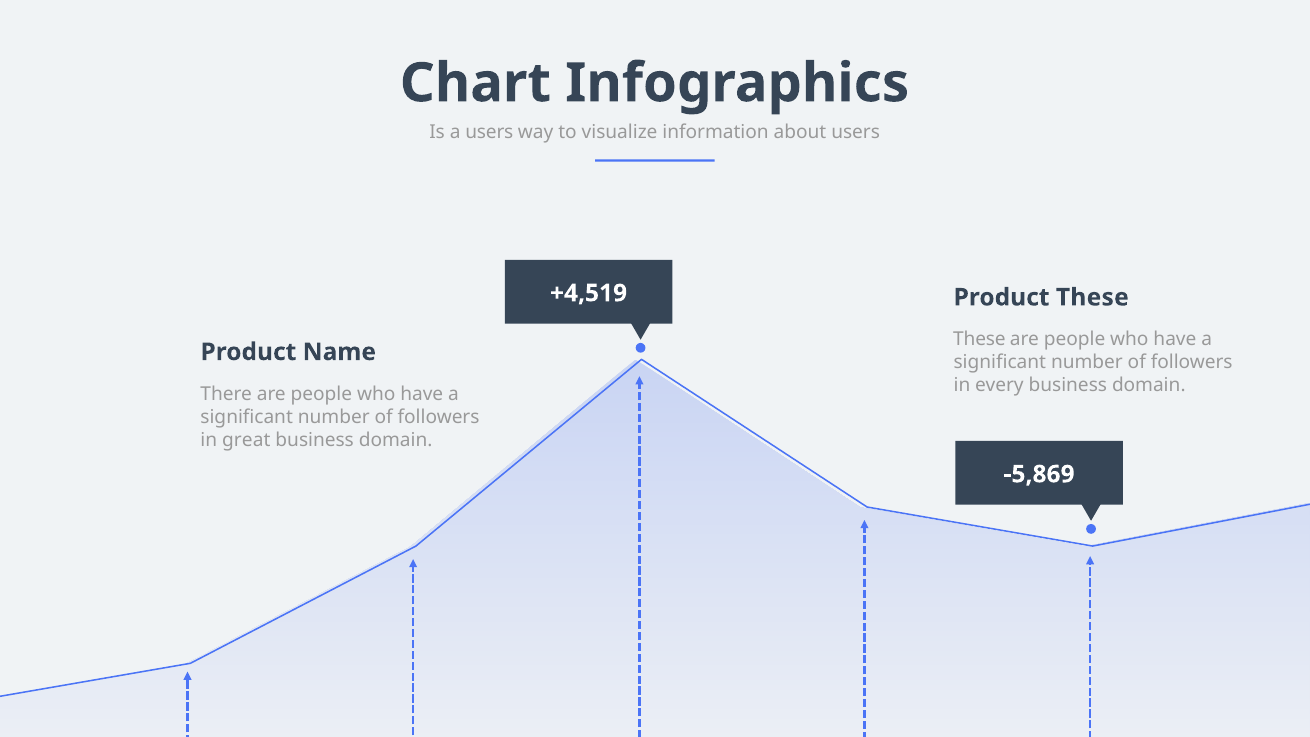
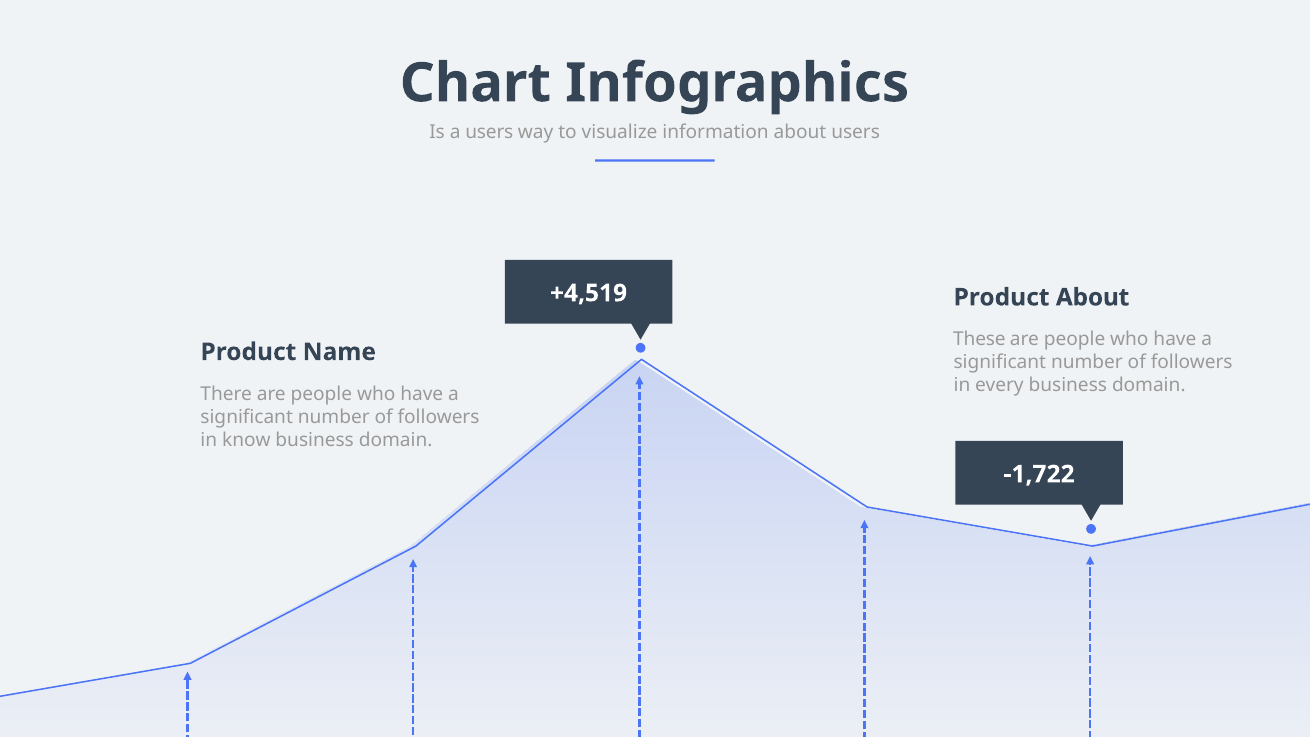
Product These: These -> About
great: great -> know
-5,869: -5,869 -> -1,722
